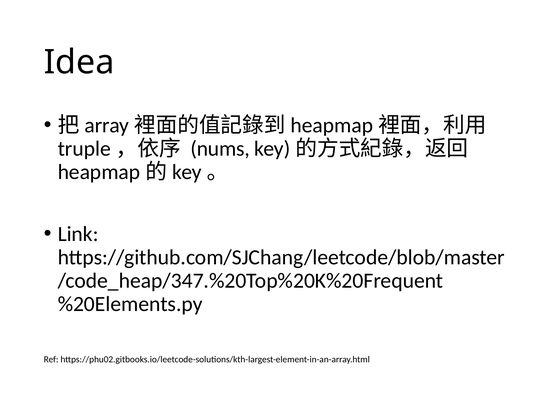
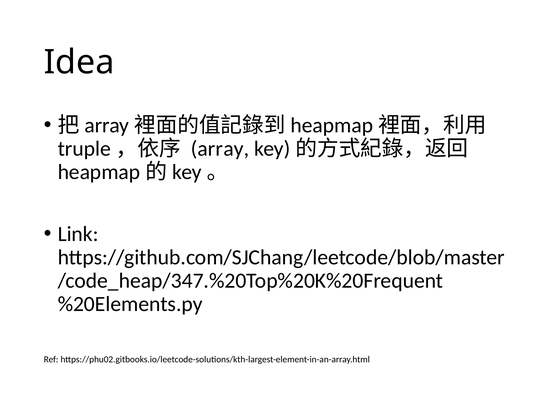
nums: nums -> array
